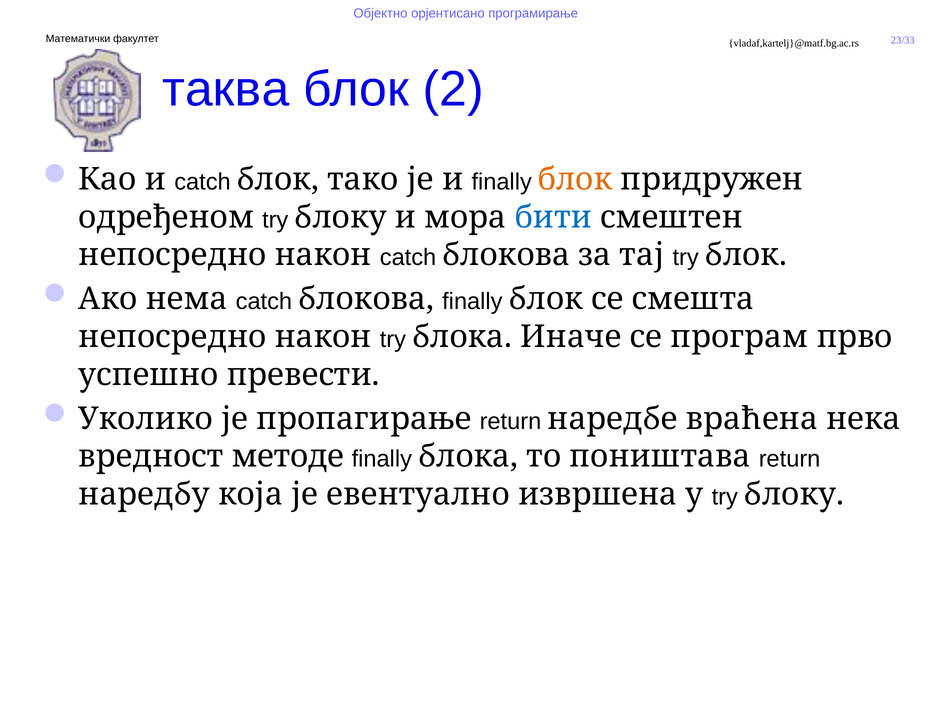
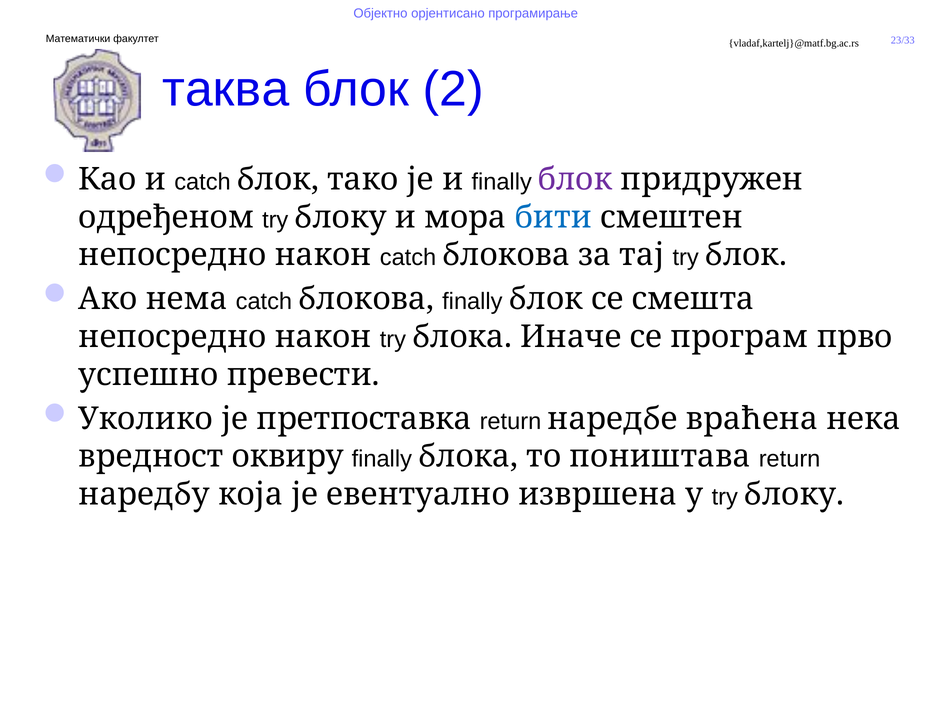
блок at (575, 179) colour: orange -> purple
пропагирање: пропагирање -> претпоставка
методе: методе -> оквиру
